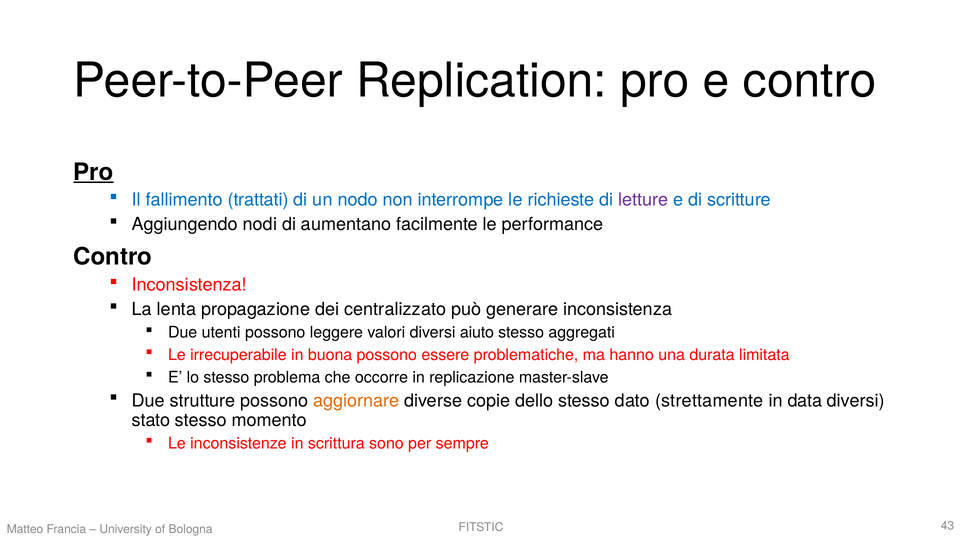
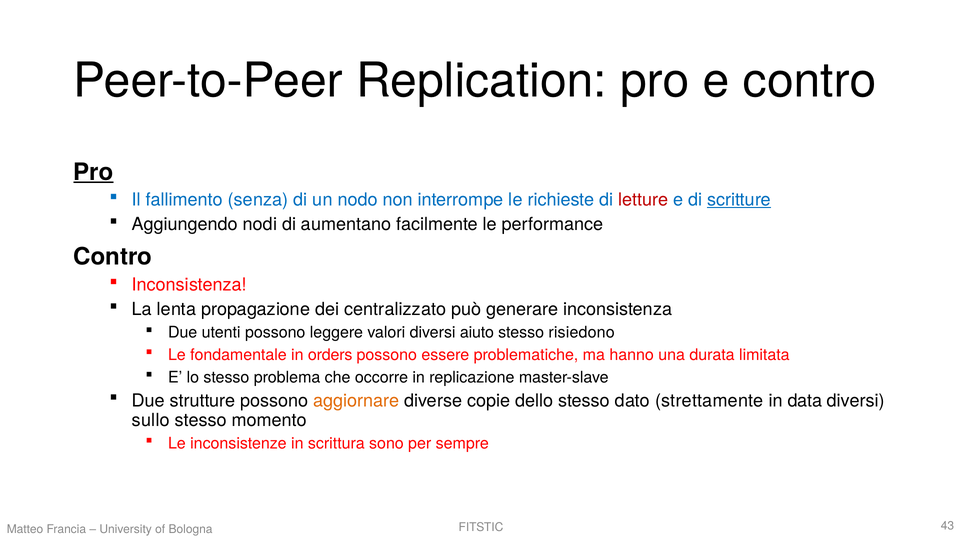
trattati: trattati -> senza
letture colour: purple -> red
scritture underline: none -> present
aggregati: aggregati -> risiedono
irrecuperabile: irrecuperabile -> fondamentale
buona: buona -> orders
stato: stato -> sullo
